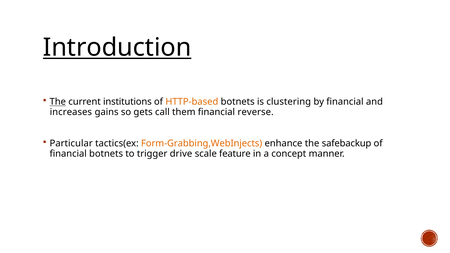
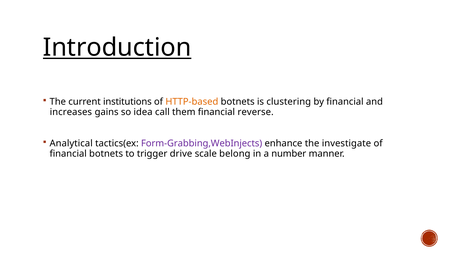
The at (58, 102) underline: present -> none
gets: gets -> idea
Particular: Particular -> Analytical
Form-Grabbing,WebInjects colour: orange -> purple
safebackup: safebackup -> investigate
feature: feature -> belong
concept: concept -> number
